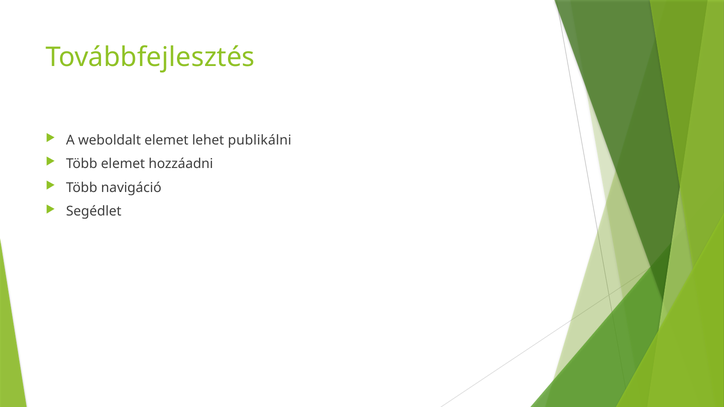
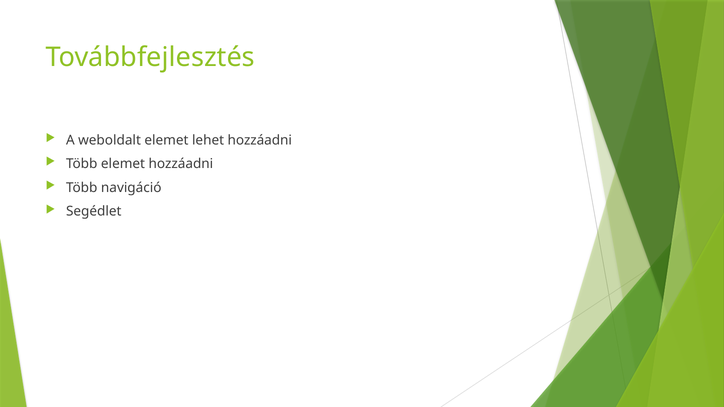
lehet publikálni: publikálni -> hozzáadni
